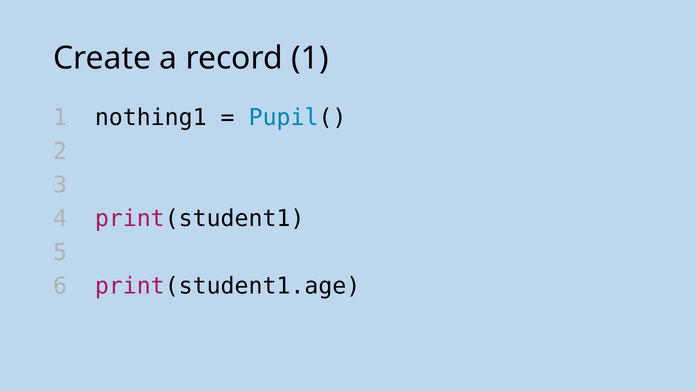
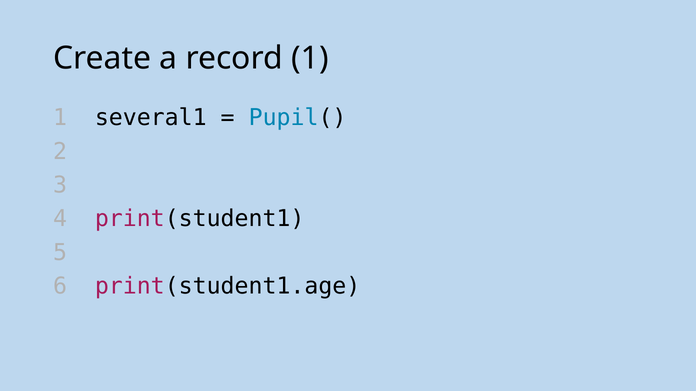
nothing1: nothing1 -> several1
